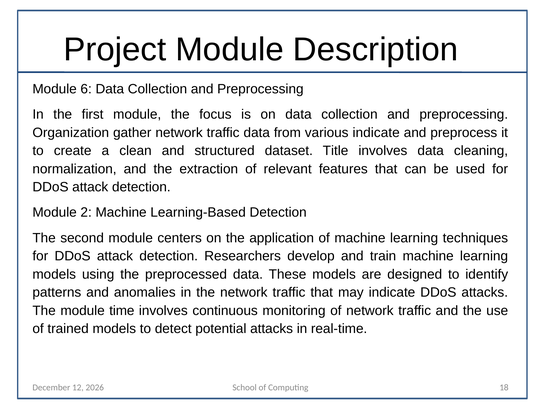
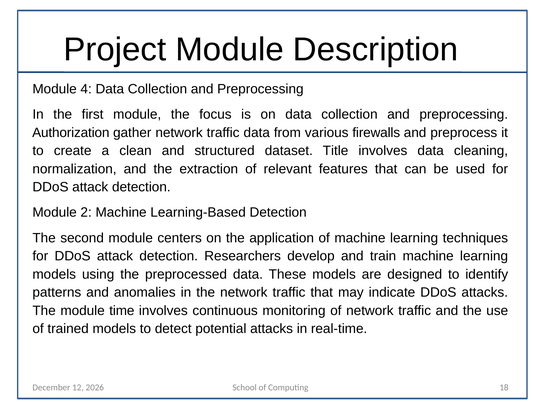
6: 6 -> 4
Organization: Organization -> Authorization
various indicate: indicate -> firewalls
